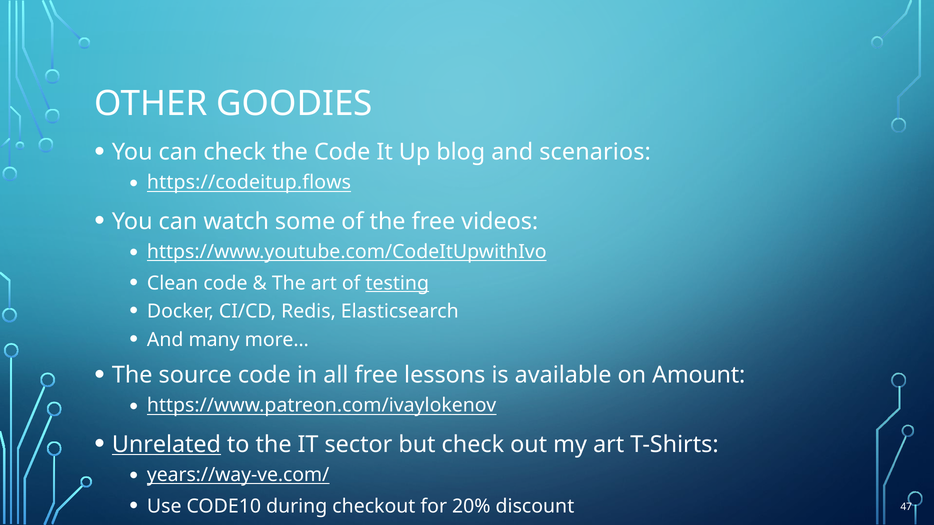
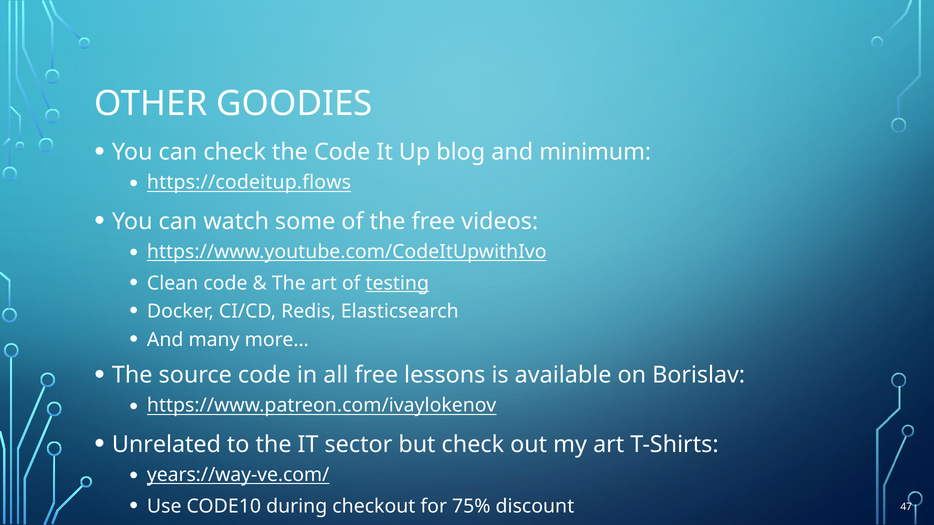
scenarios: scenarios -> minimum
Amount: Amount -> Borislav
Unrelated underline: present -> none
20%: 20% -> 75%
